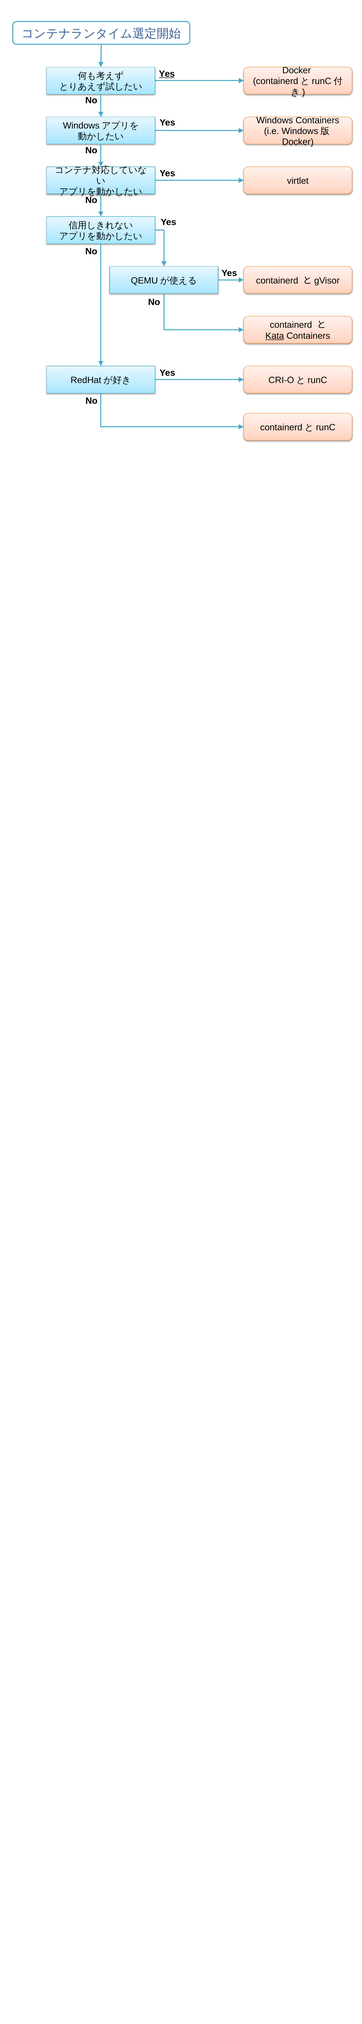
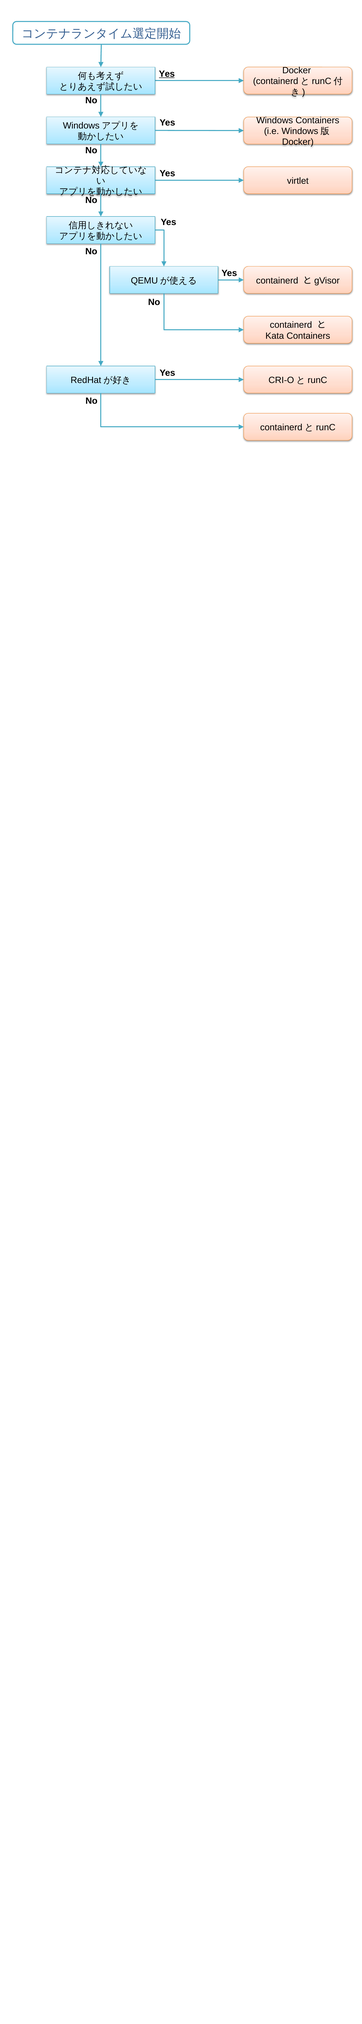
Kata underline: present -> none
